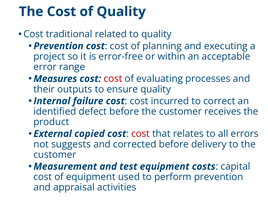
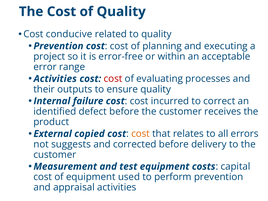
traditional: traditional -> conducive
Measures at (55, 79): Measures -> Activities
cost at (141, 134) colour: red -> orange
